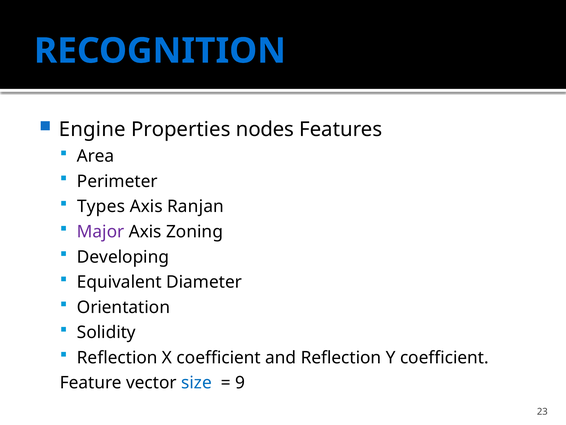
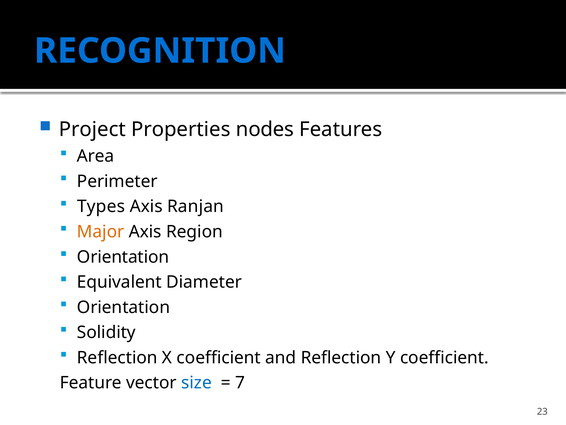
Engine: Engine -> Project
Major colour: purple -> orange
Zoning: Zoning -> Region
Developing at (123, 257): Developing -> Orientation
9: 9 -> 7
